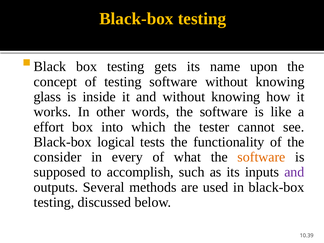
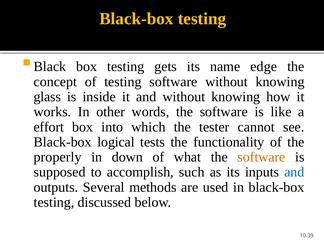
upon: upon -> edge
consider: consider -> properly
every: every -> down
and at (294, 172) colour: purple -> blue
